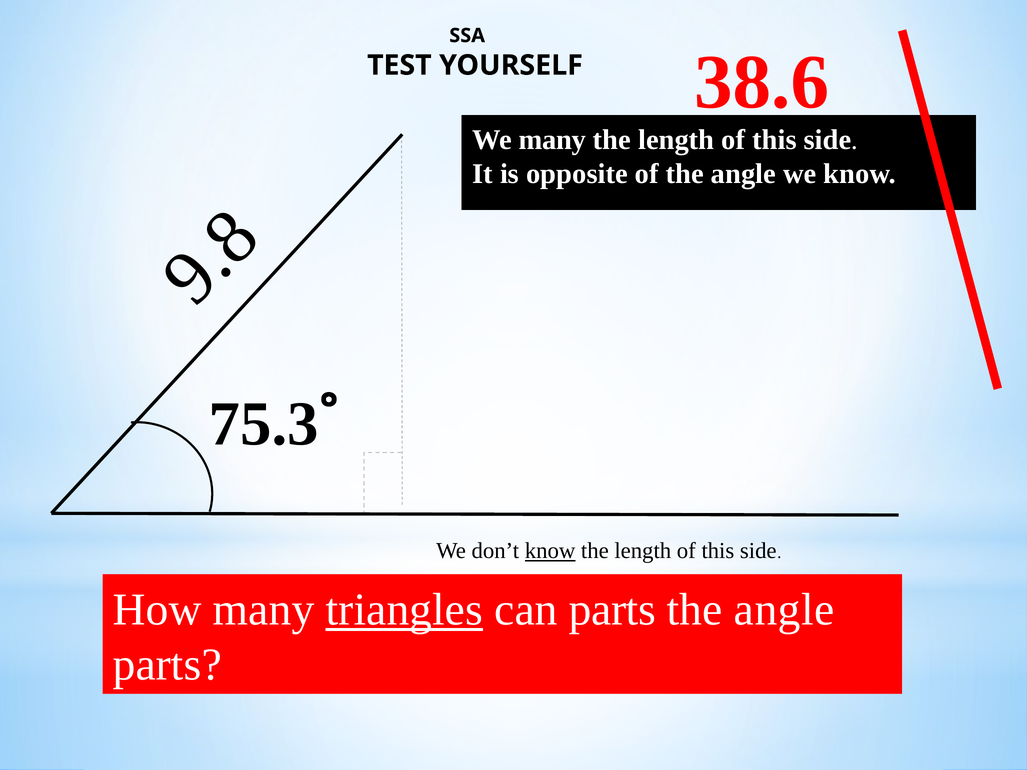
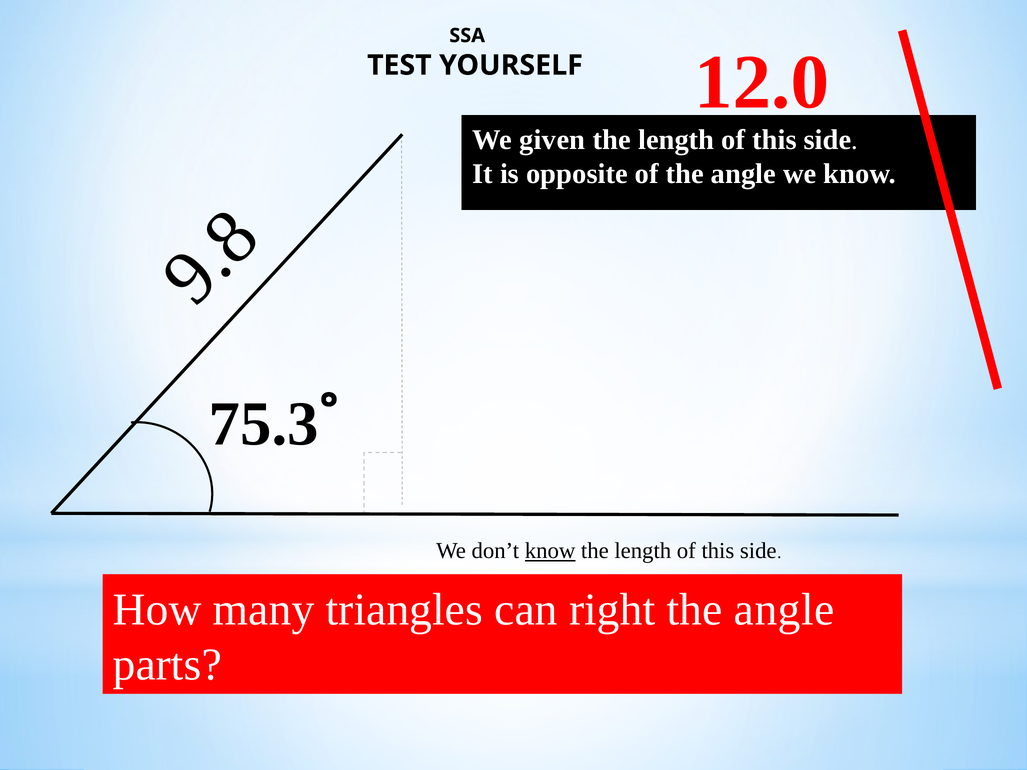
38.6: 38.6 -> 12.0
We many: many -> given
triangles underline: present -> none
can parts: parts -> right
